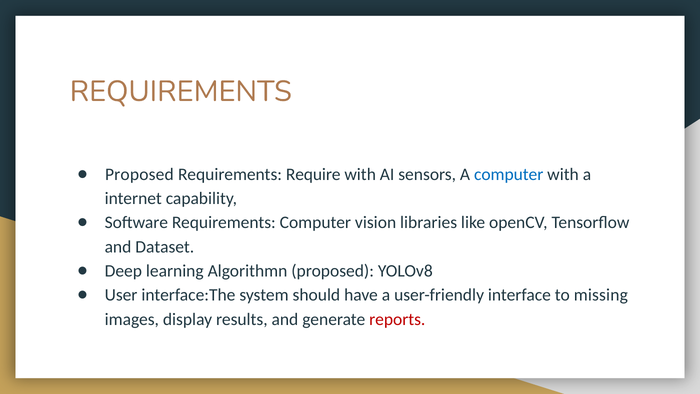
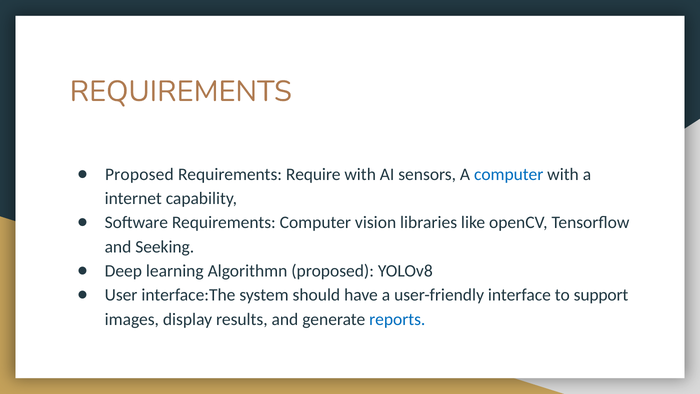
Dataset: Dataset -> Seeking
missing: missing -> support
reports colour: red -> blue
